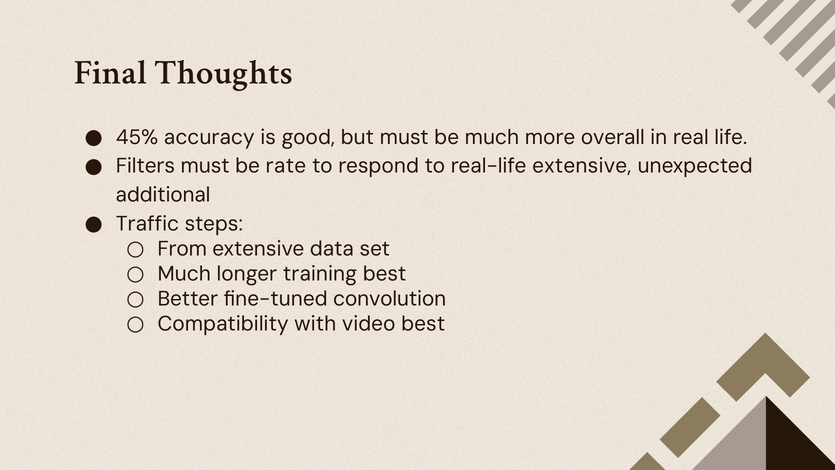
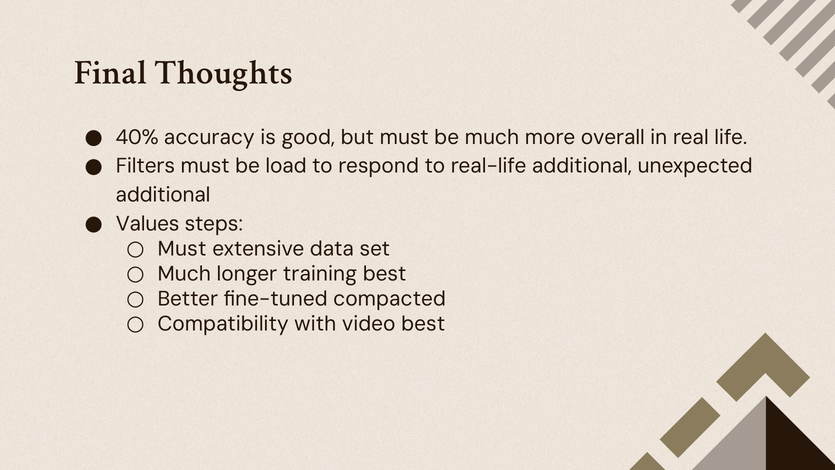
45%: 45% -> 40%
rate: rate -> load
real-life extensive: extensive -> additional
Traffic: Traffic -> Values
From at (182, 249): From -> Must
convolution: convolution -> compacted
